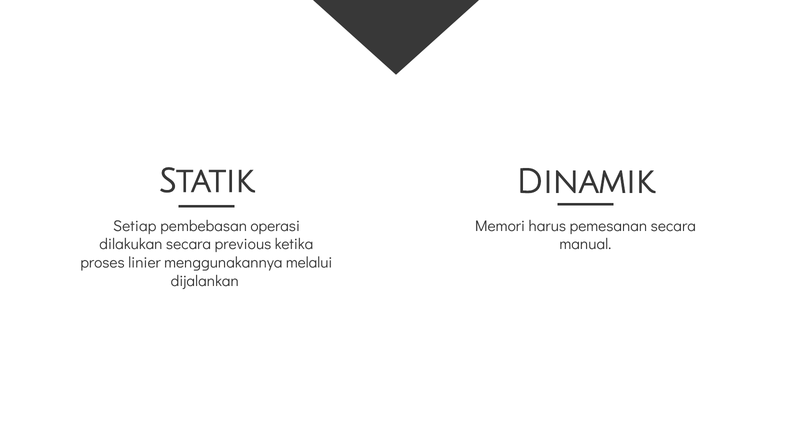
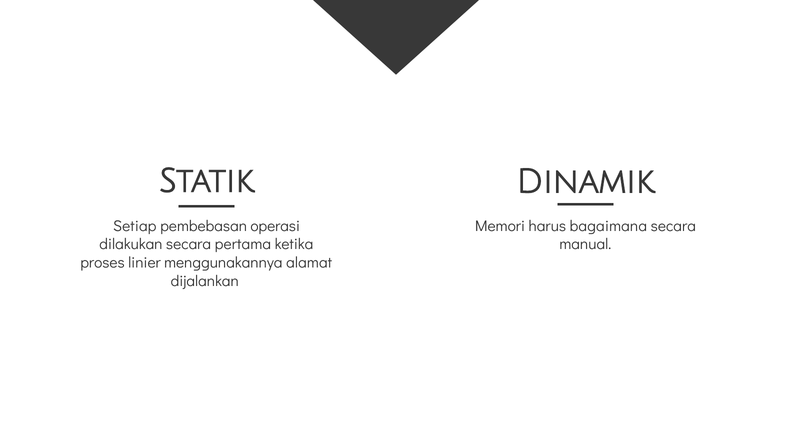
pemesanan: pemesanan -> bagaimana
previous: previous -> pertama
melalui: melalui -> alamat
